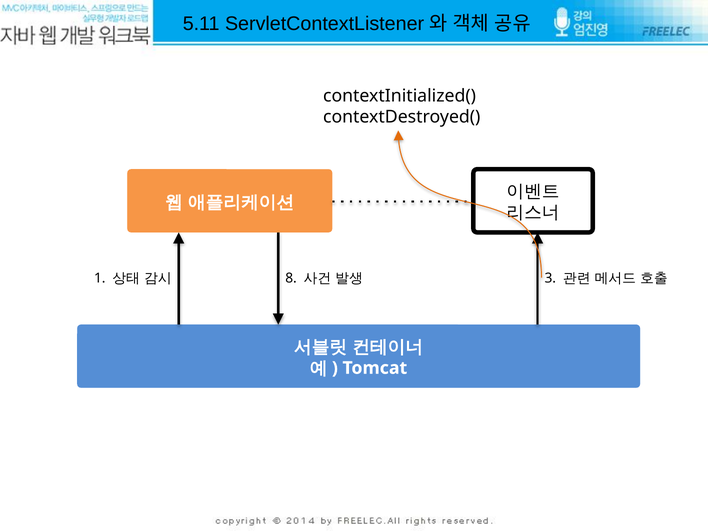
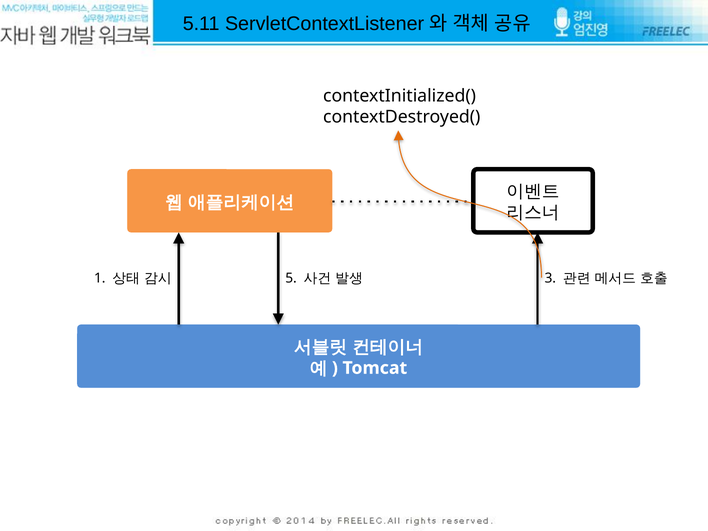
8: 8 -> 5
